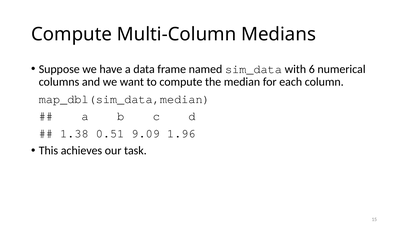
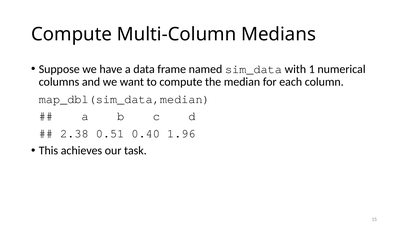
6: 6 -> 1
1.38: 1.38 -> 2.38
9.09: 9.09 -> 0.40
